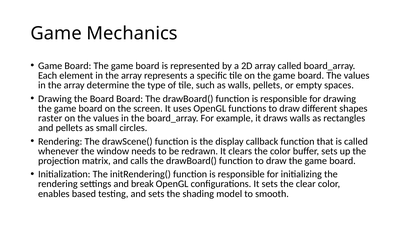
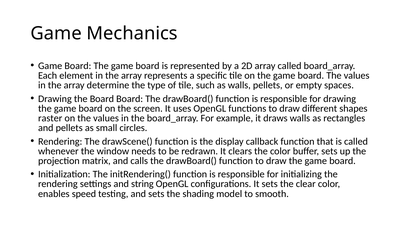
break: break -> string
based: based -> speed
